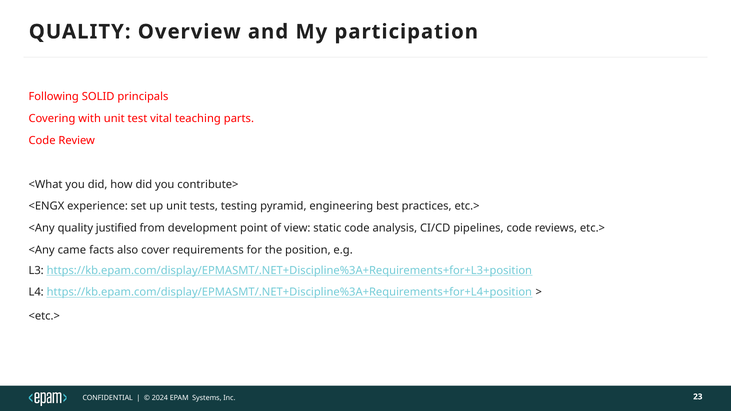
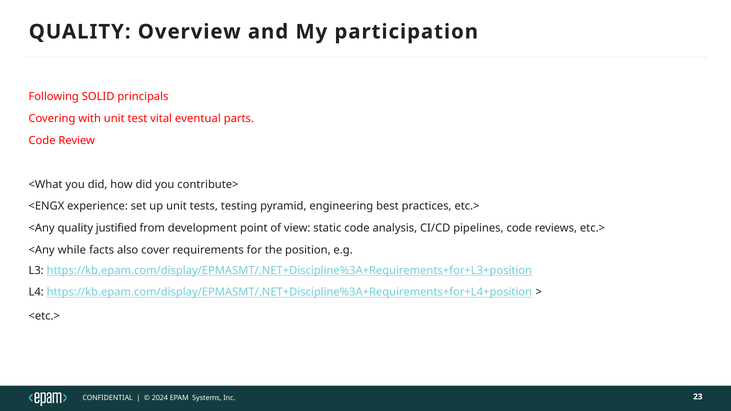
teaching: teaching -> eventual
came: came -> while
